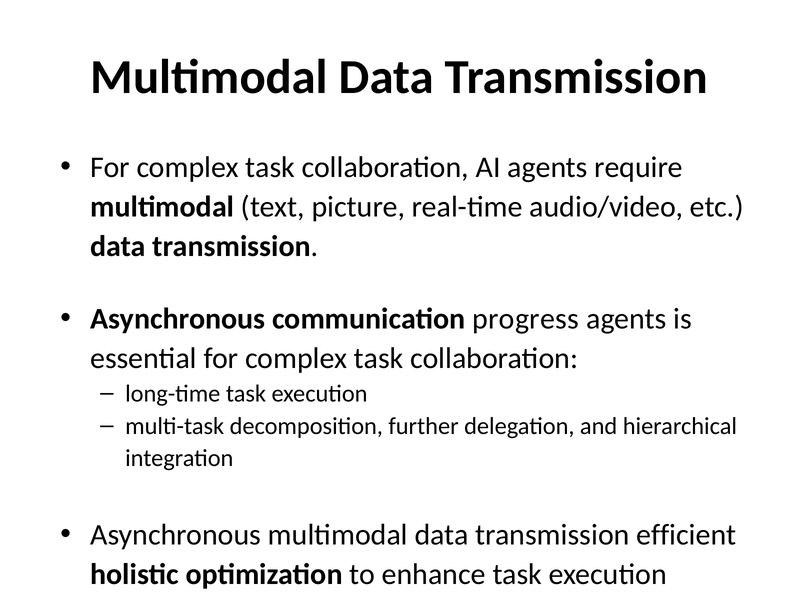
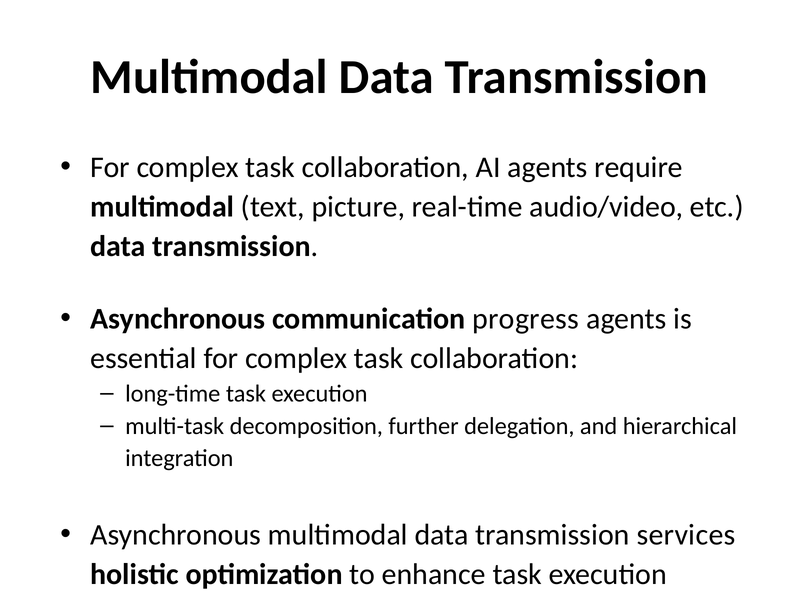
efficient: efficient -> services
